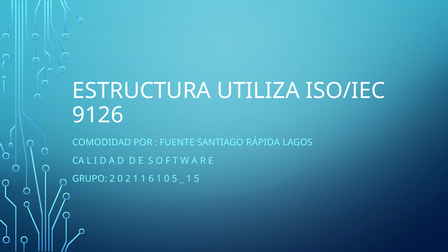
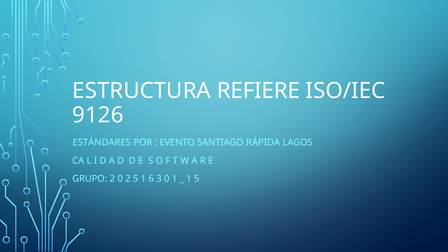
UTILIZA: UTILIZA -> REFIERE
COMODIDAD: COMODIDAD -> ESTÁNDARES
FUENTE: FUENTE -> EVENTO
2 1: 1 -> 5
6 1: 1 -> 3
0 5: 5 -> 1
